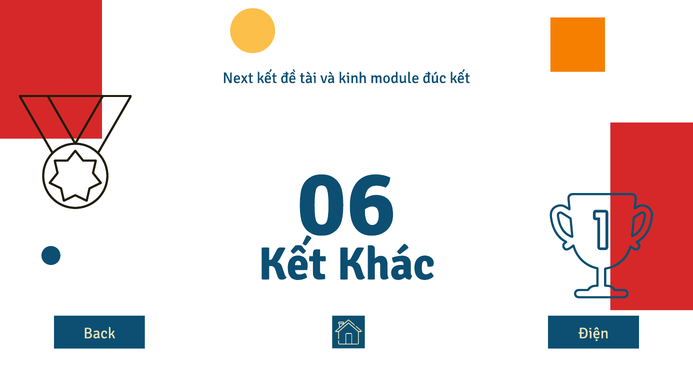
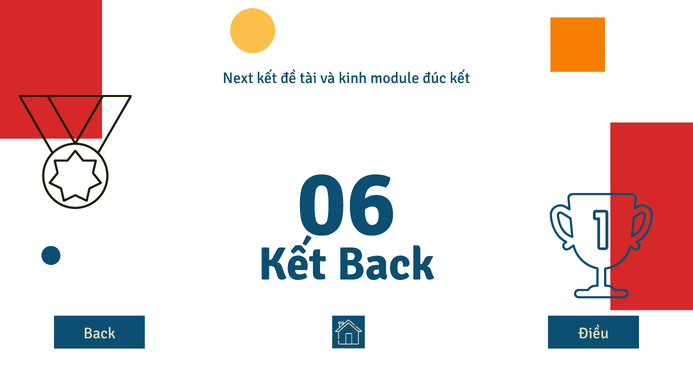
Khác at (386, 264): Khác -> Back
Điện: Điện -> Điều
